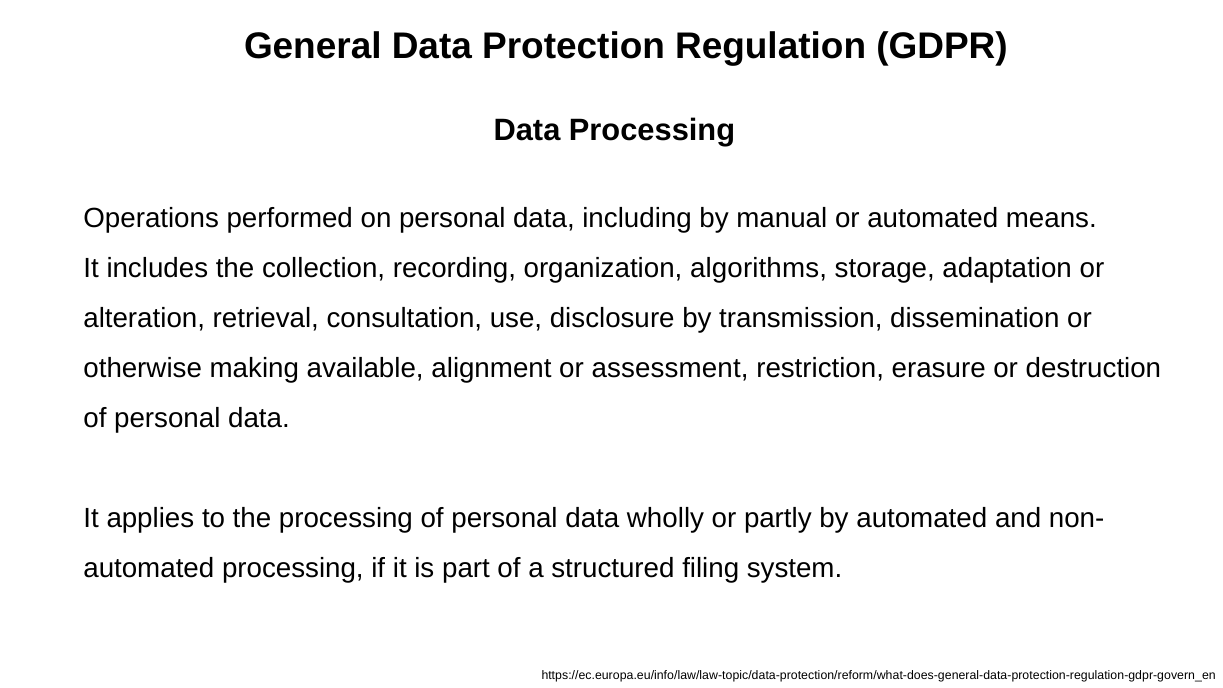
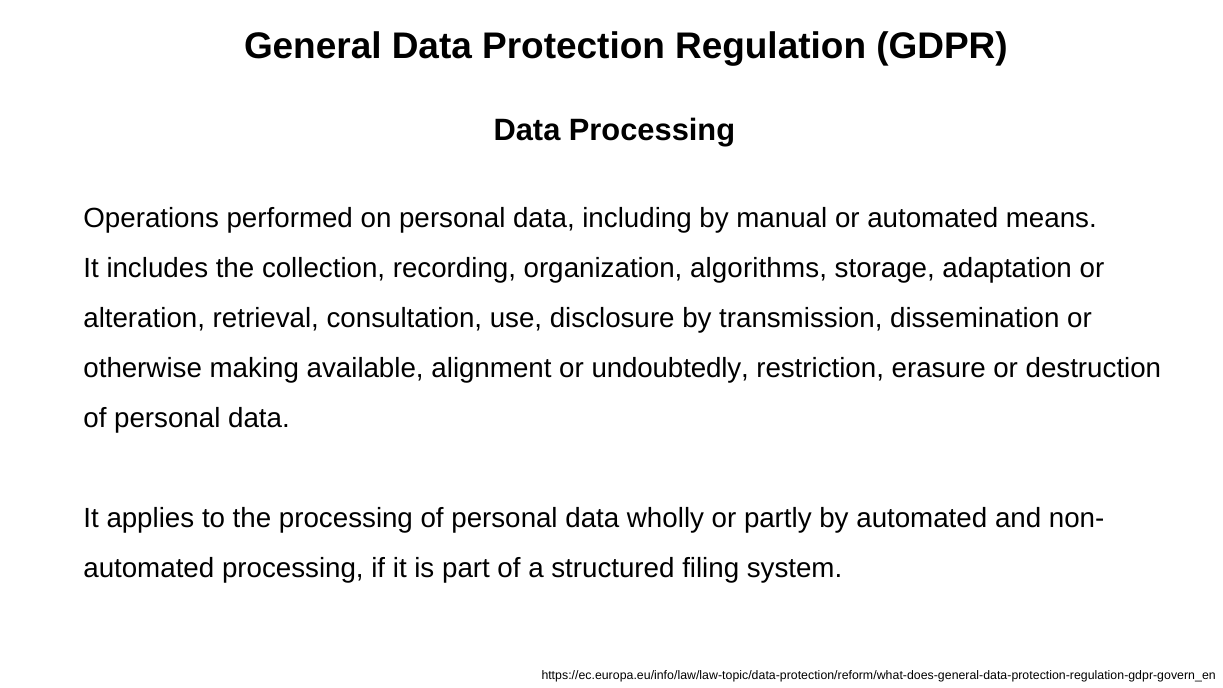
assessment: assessment -> undoubtedly
